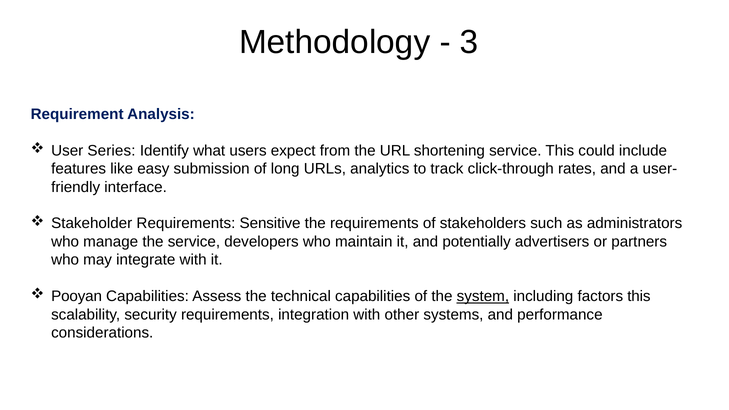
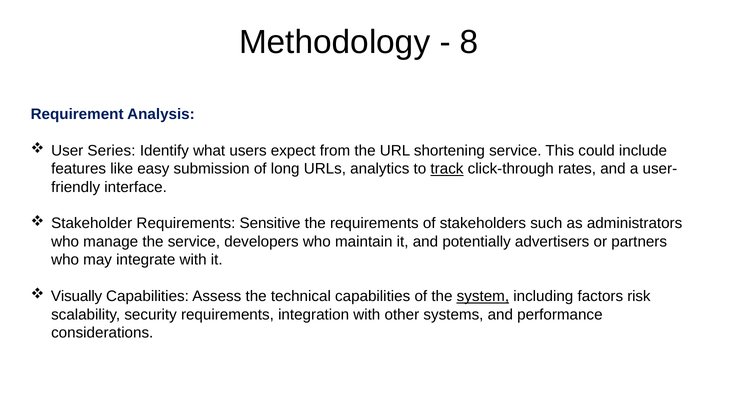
3: 3 -> 8
track underline: none -> present
Pooyan: Pooyan -> Visually
factors this: this -> risk
